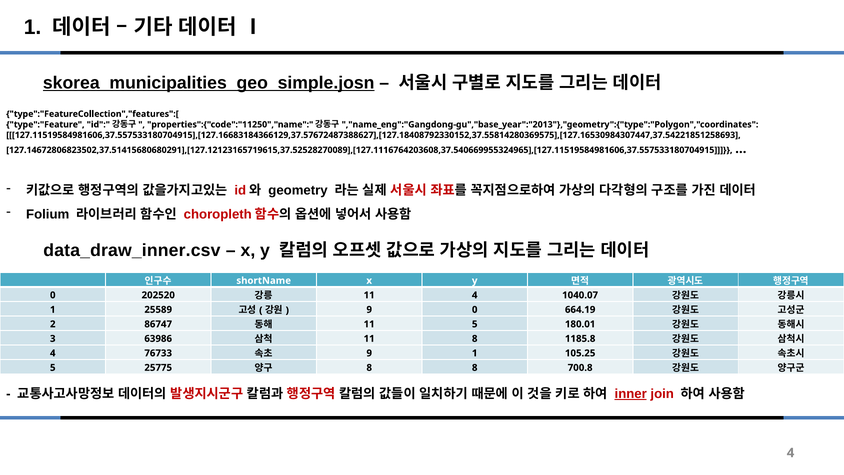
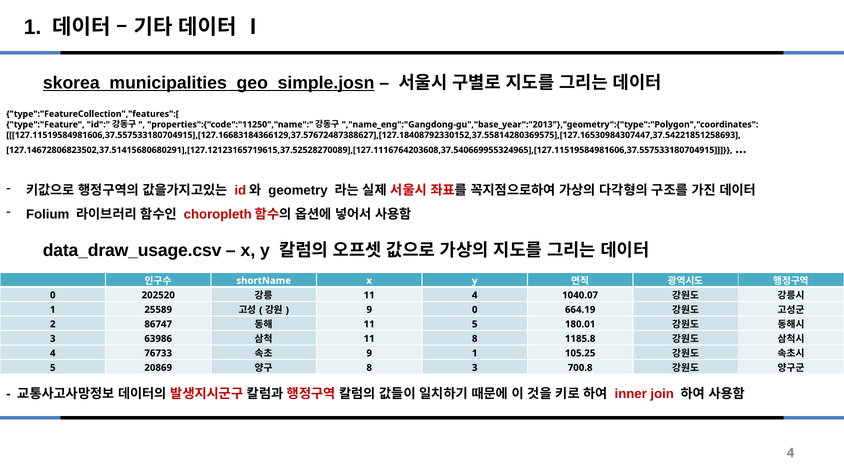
data_draw_inner.csv: data_draw_inner.csv -> data_draw_usage.csv
25775: 25775 -> 20869
8 8: 8 -> 3
inner underline: present -> none
